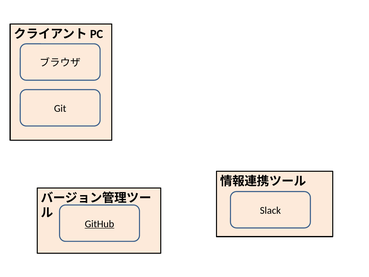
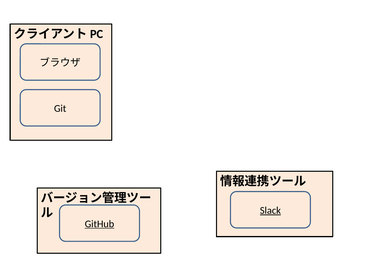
Slack underline: none -> present
